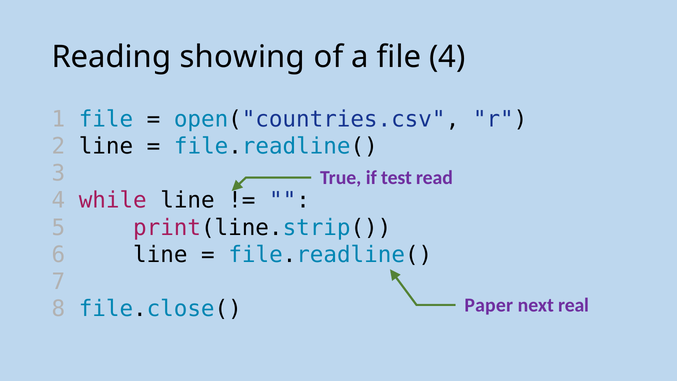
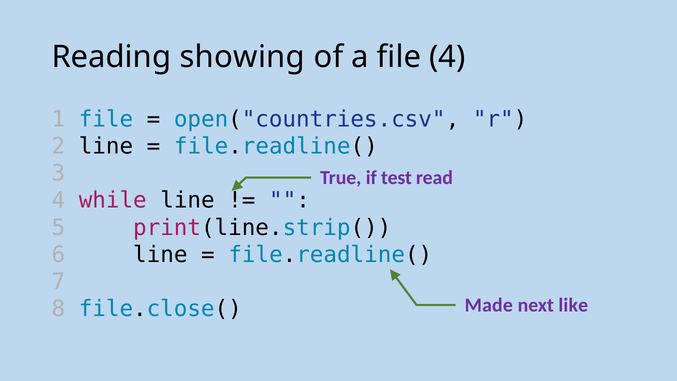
Paper: Paper -> Made
real: real -> like
